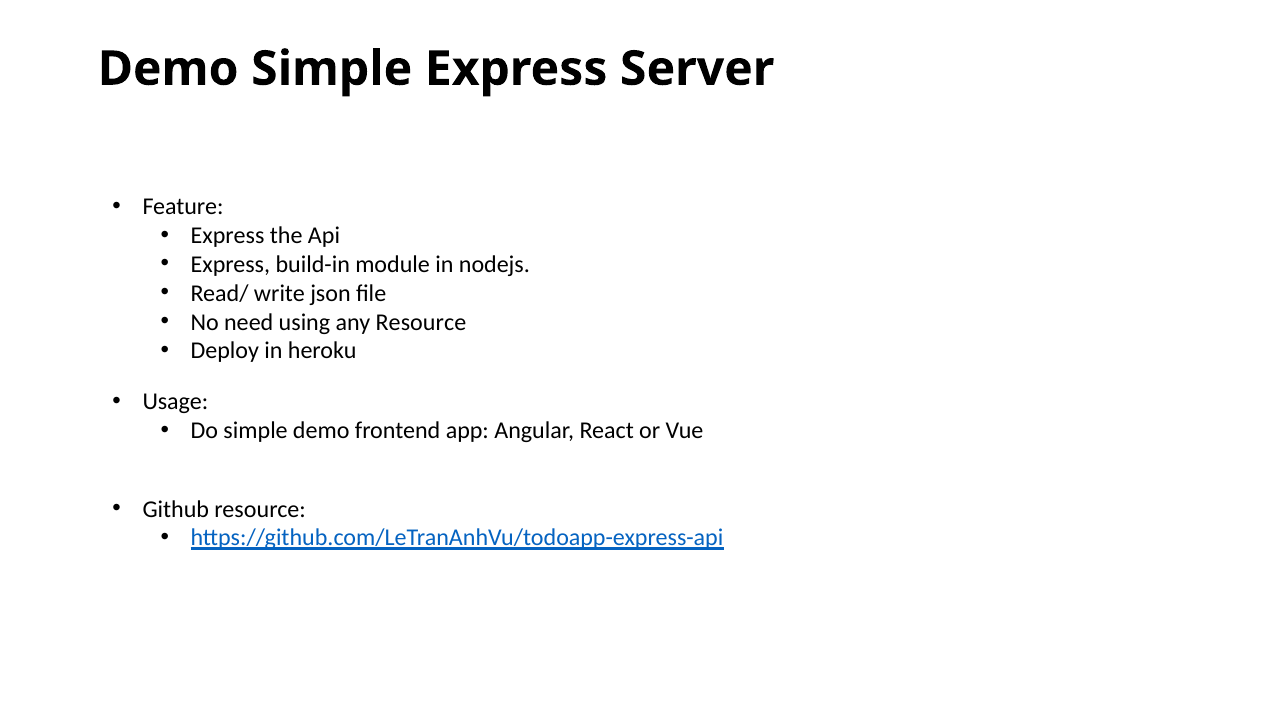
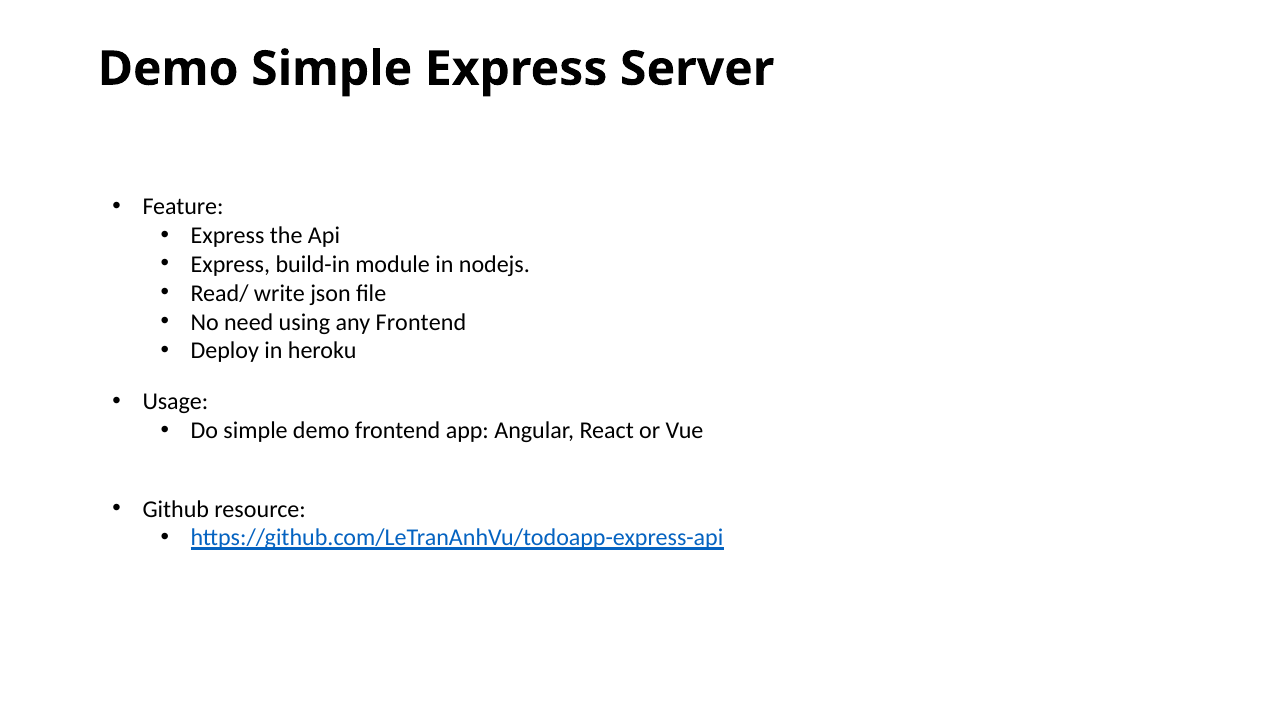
any Resource: Resource -> Frontend
